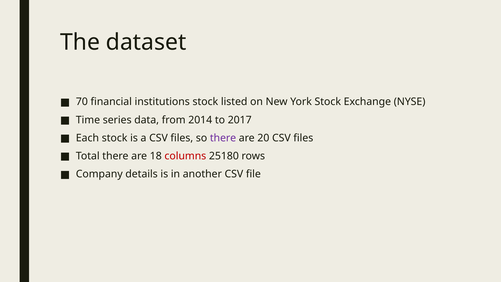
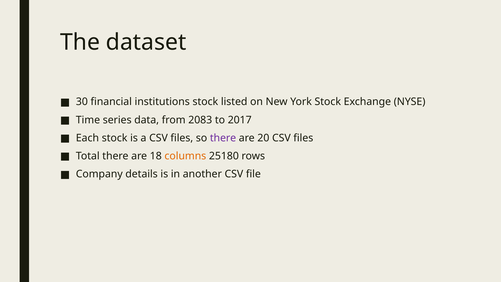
70: 70 -> 30
2014: 2014 -> 2083
columns colour: red -> orange
